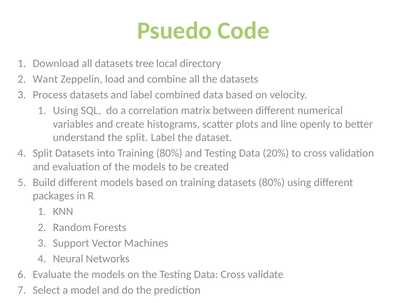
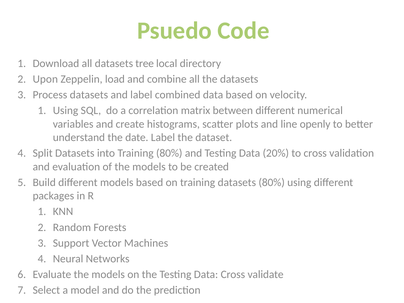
Want: Want -> Upon
the split: split -> date
